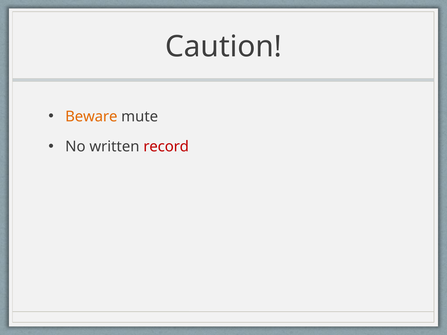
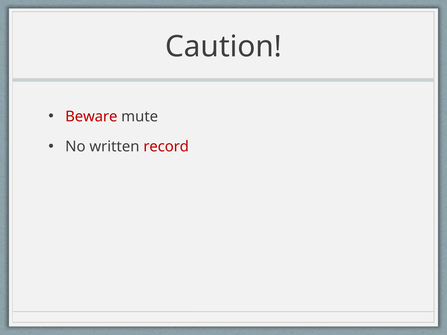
Beware colour: orange -> red
